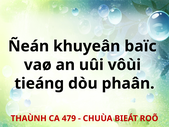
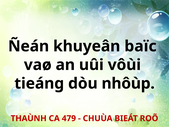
phaân: phaân -> nhôùp
